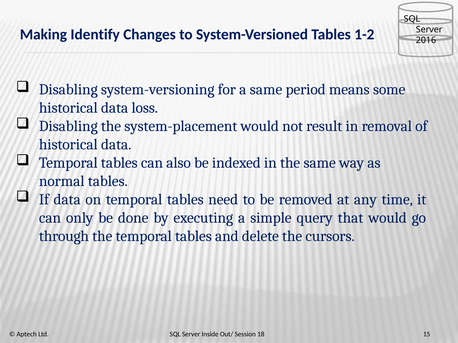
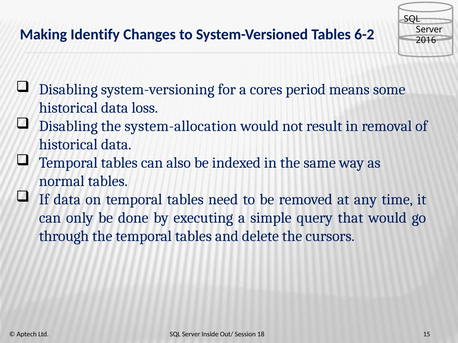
1-2: 1-2 -> 6-2
a same: same -> cores
system-placement: system-placement -> system-allocation
